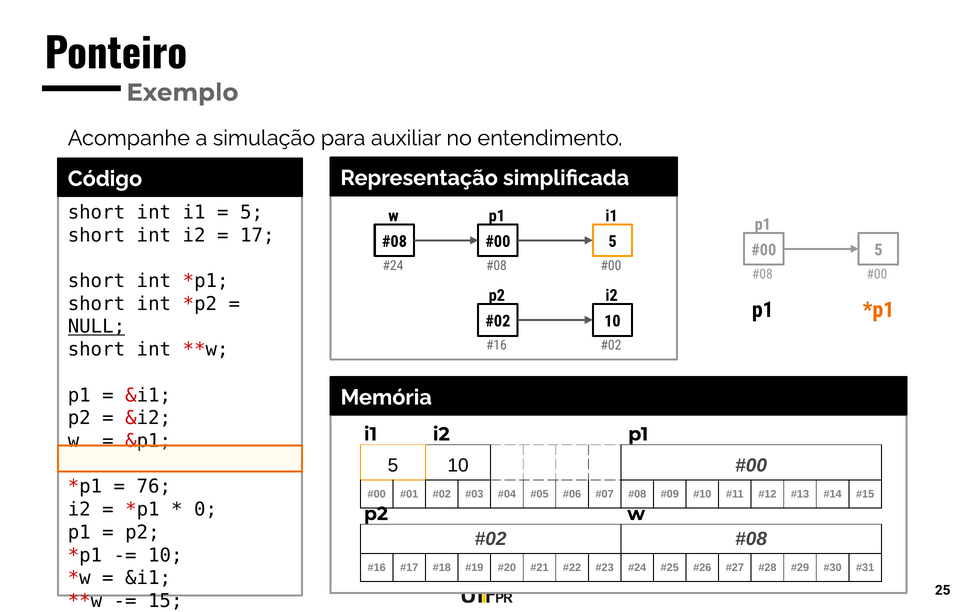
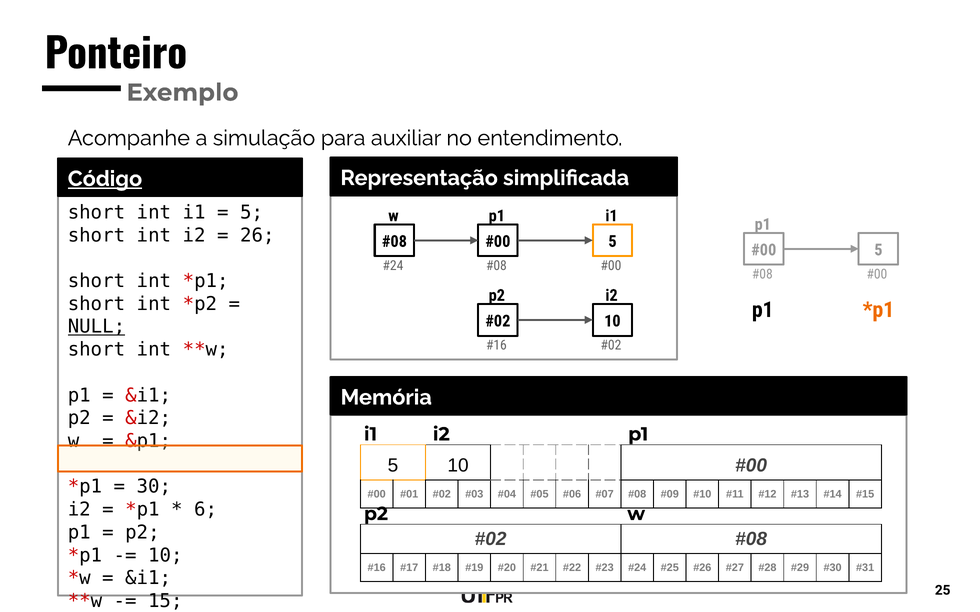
Código underline: none -> present
17: 17 -> 26
76: 76 -> 30
0: 0 -> 6
